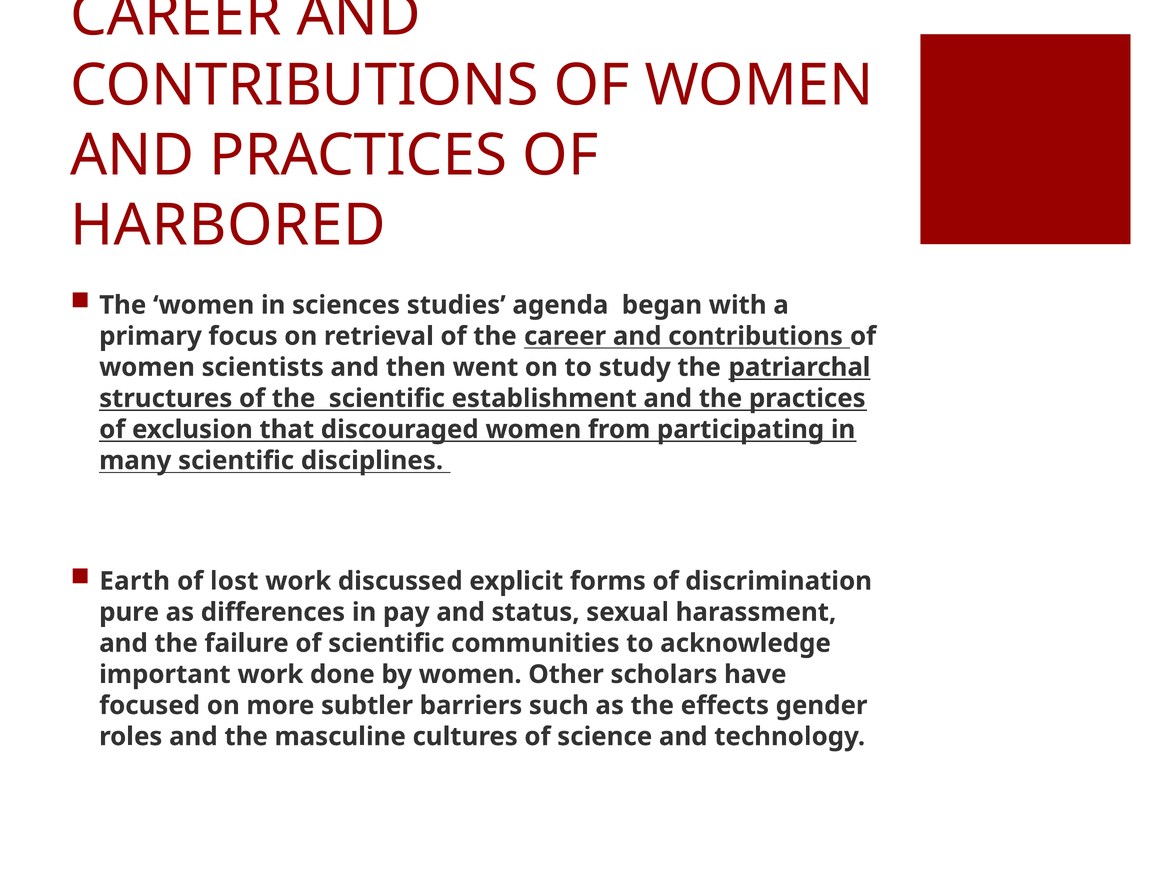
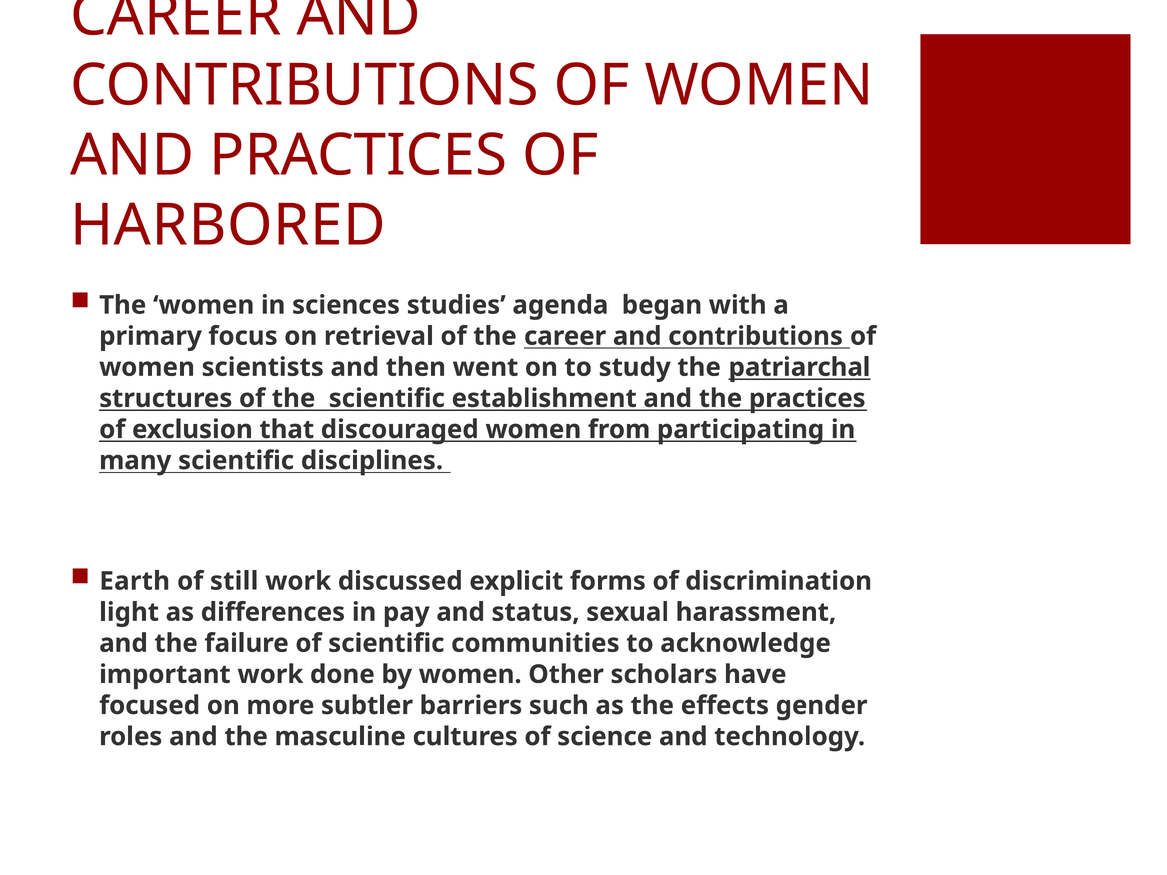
lost: lost -> still
pure: pure -> light
